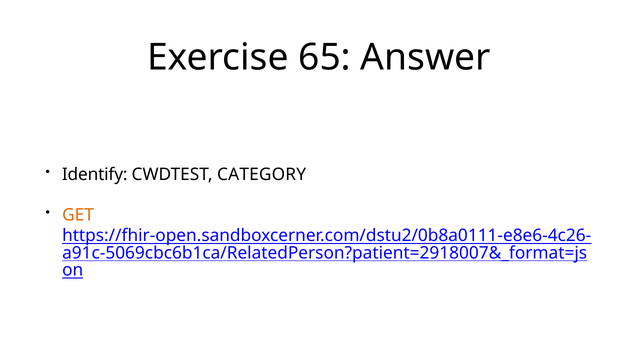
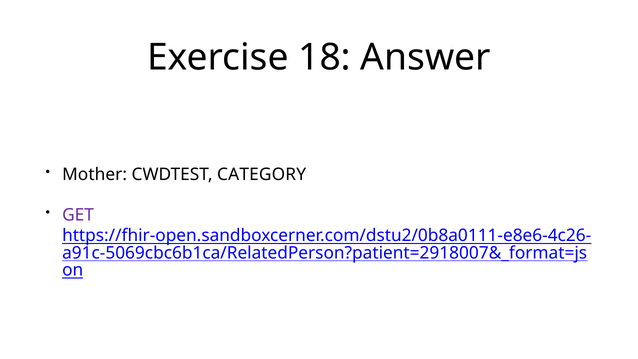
65: 65 -> 18
Identify: Identify -> Mother
GET colour: orange -> purple
